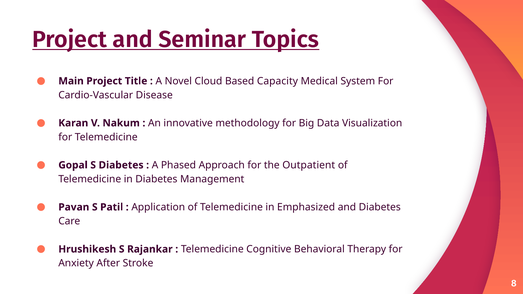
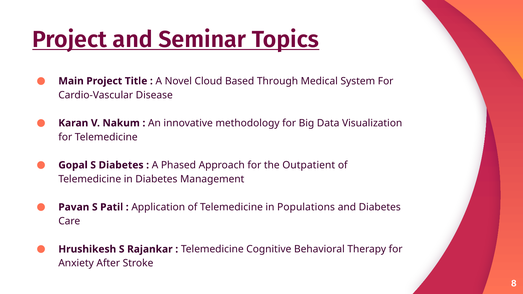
Capacity: Capacity -> Through
Emphasized: Emphasized -> Populations
